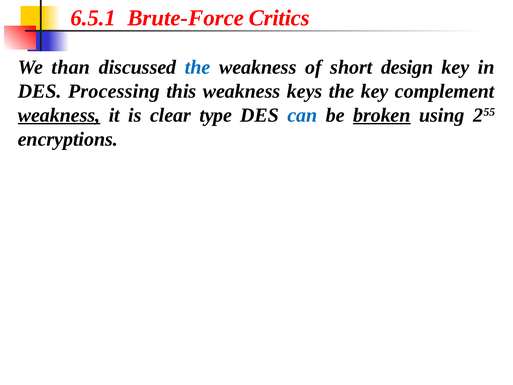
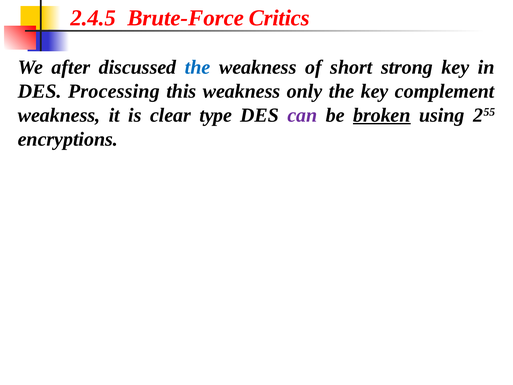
6.5.1: 6.5.1 -> 2.4.5
than: than -> after
design: design -> strong
keys: keys -> only
weakness at (59, 115) underline: present -> none
can colour: blue -> purple
